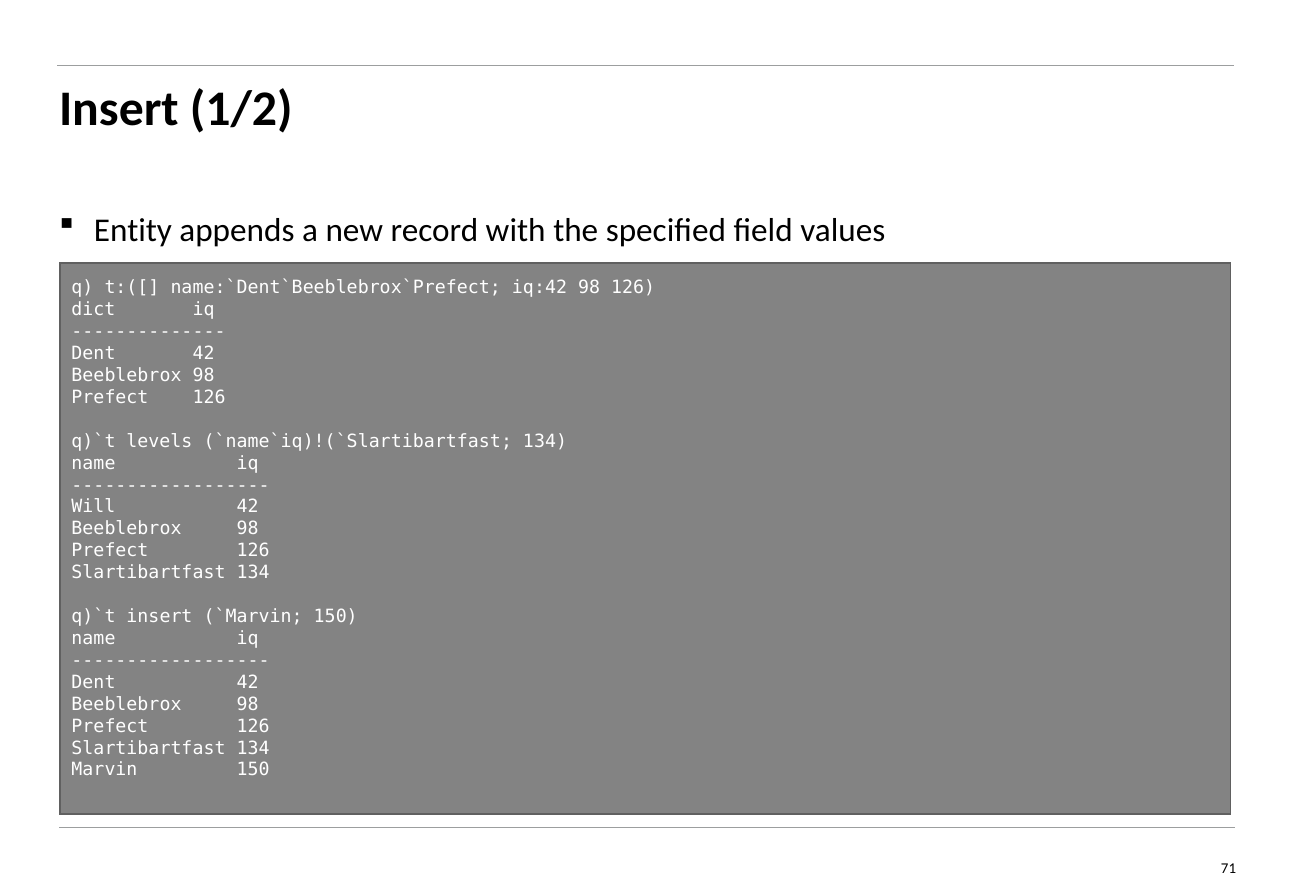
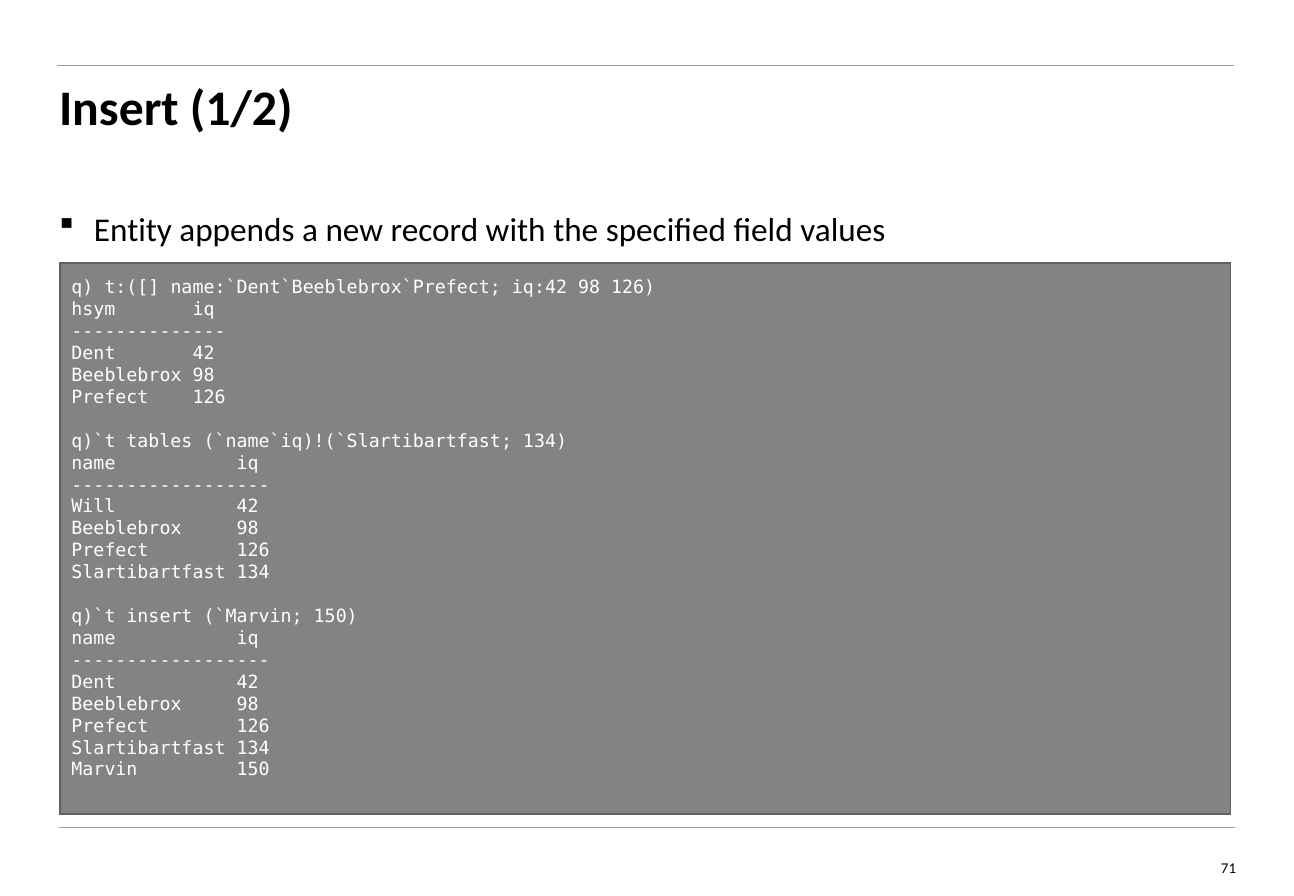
dict: dict -> hsym
levels: levels -> tables
